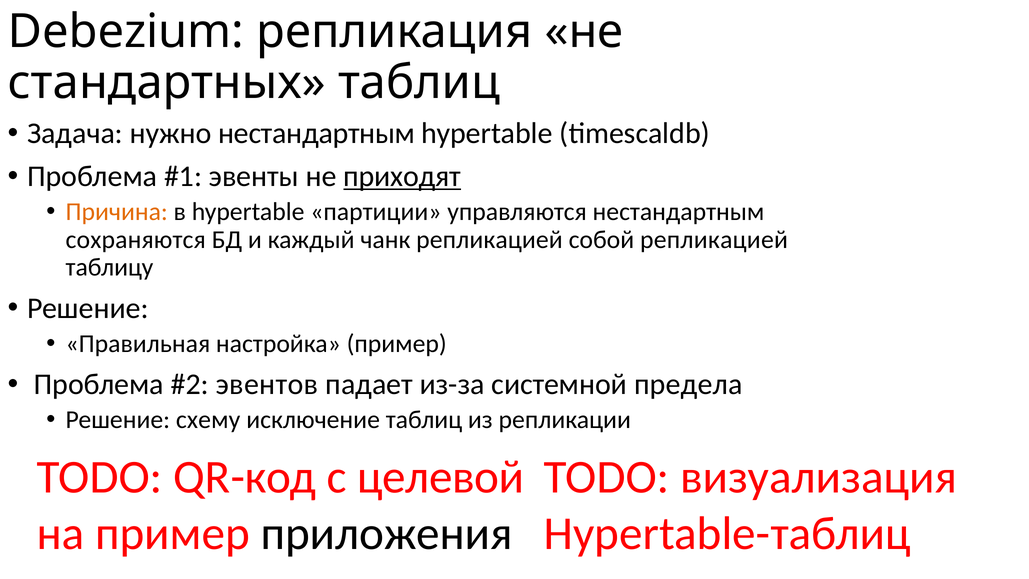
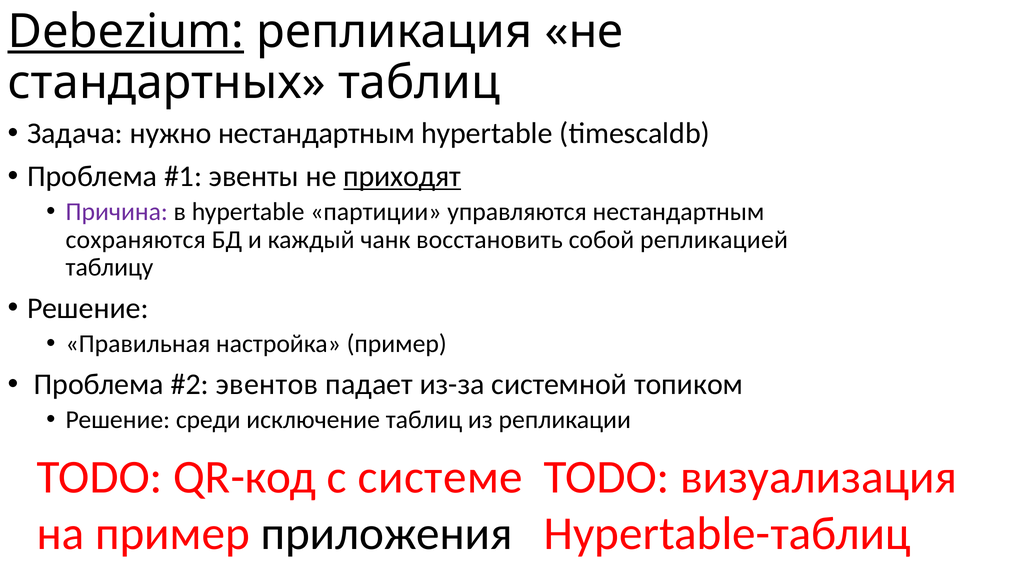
Debezium underline: none -> present
Причина colour: orange -> purple
чанк репликацией: репликацией -> восстановить
предела: предела -> топиком
схему: схему -> среди
целевой: целевой -> системе
